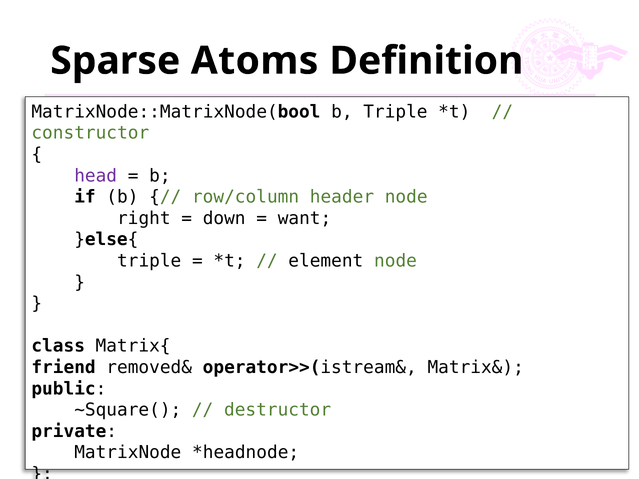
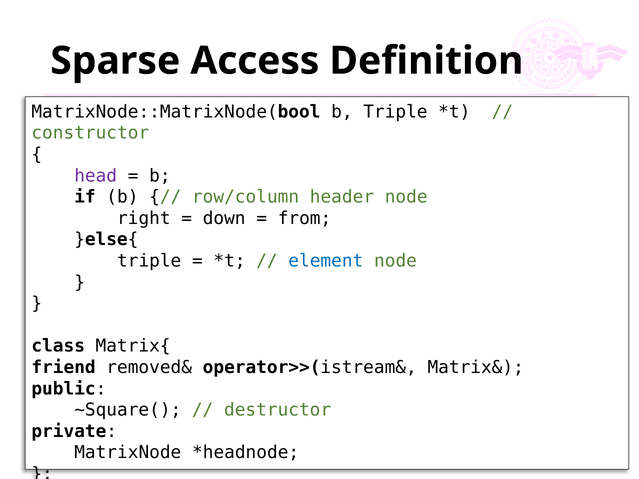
Atoms: Atoms -> Access
want: want -> from
element colour: black -> blue
